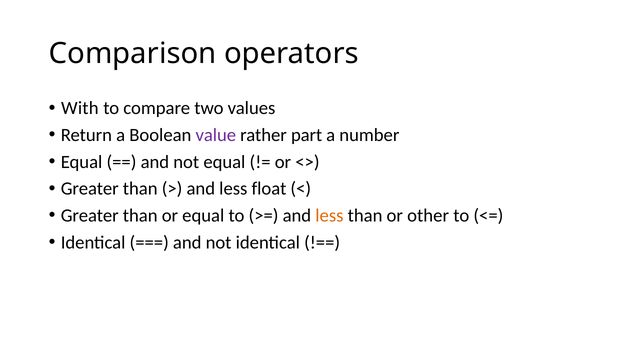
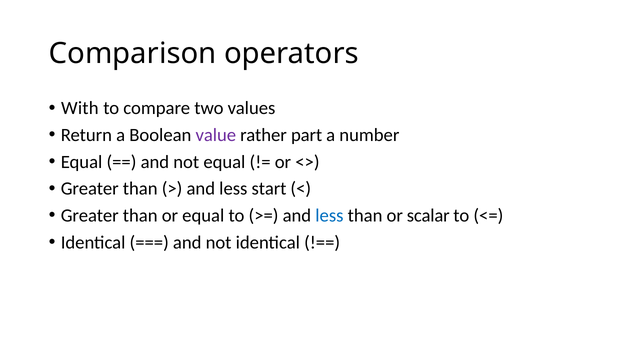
float: float -> start
less at (329, 216) colour: orange -> blue
other: other -> scalar
